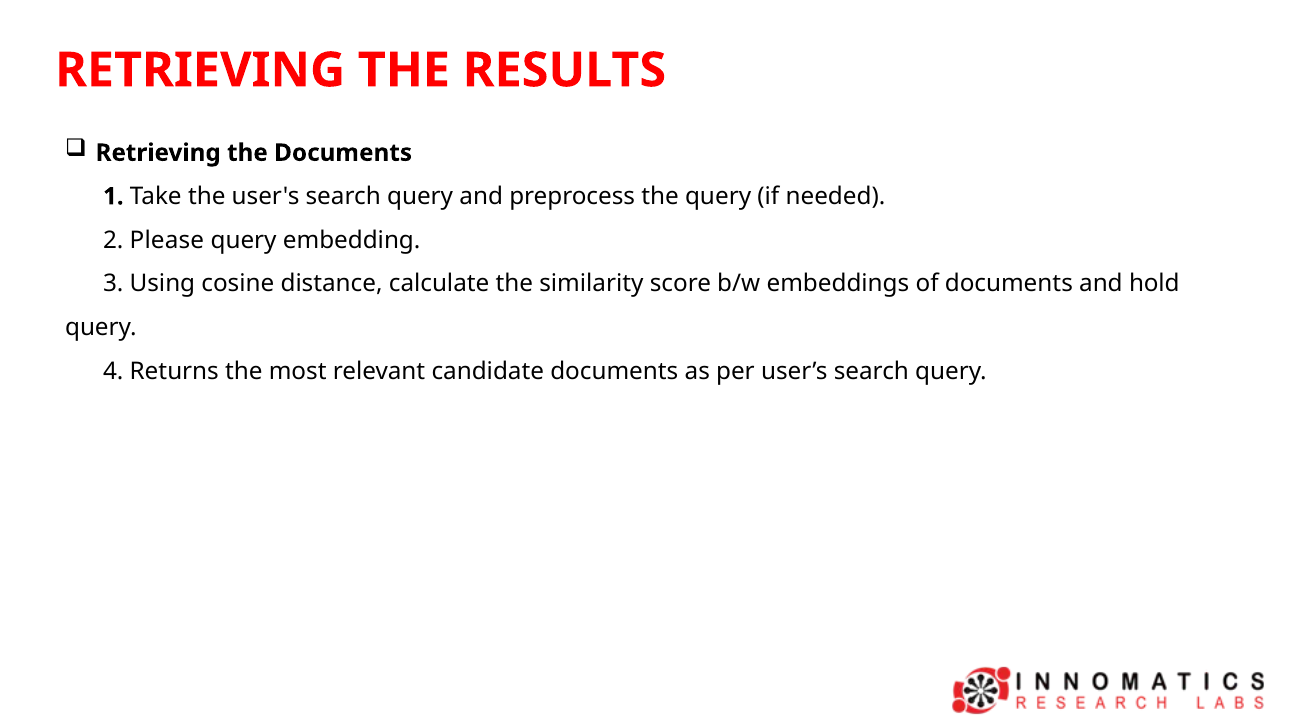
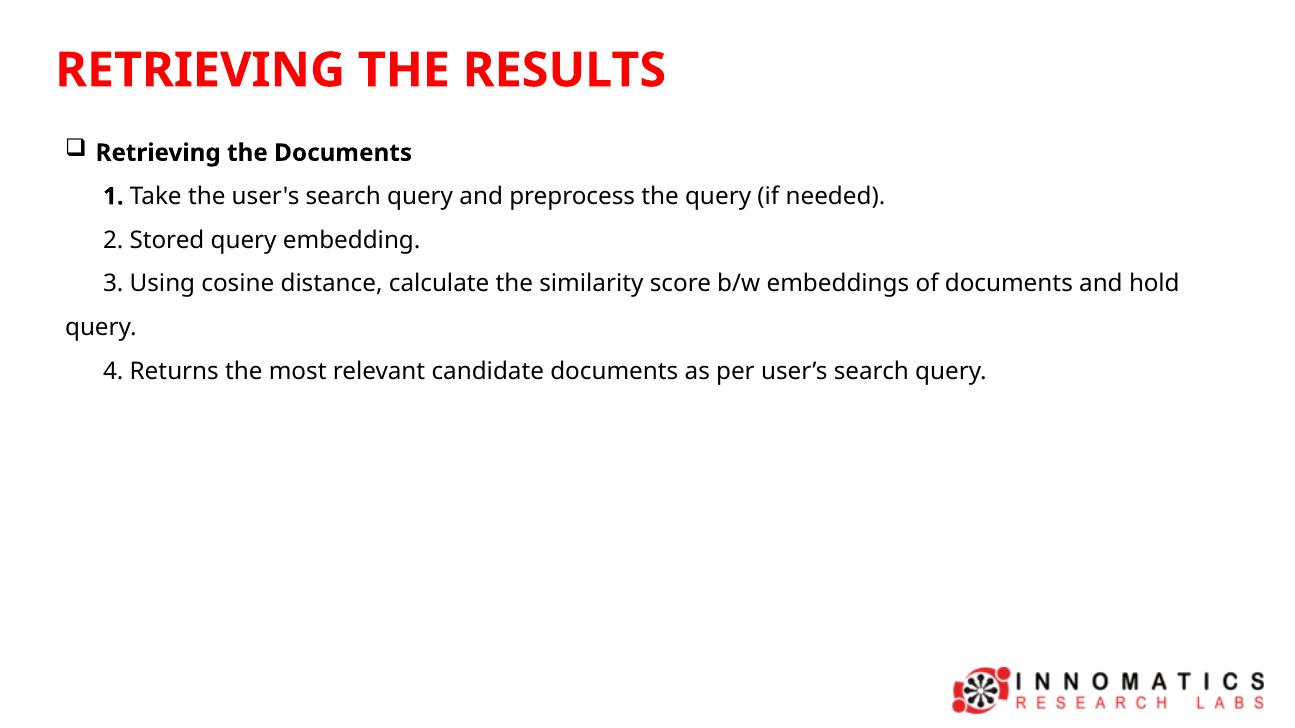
Please: Please -> Stored
